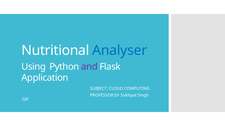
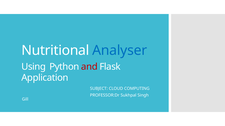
and colour: purple -> red
